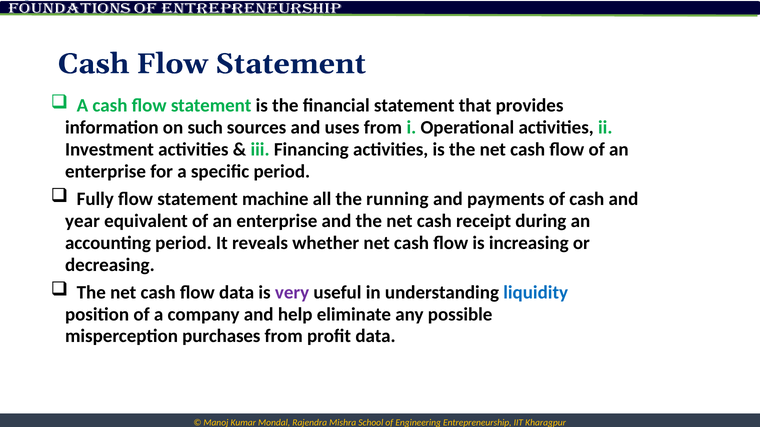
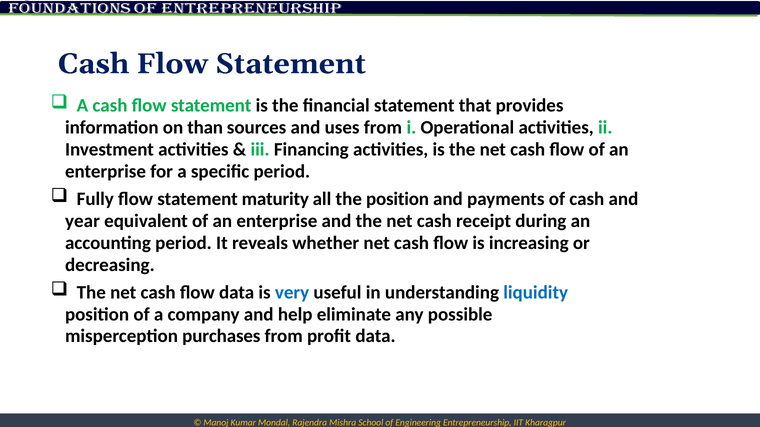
such: such -> than
machine: machine -> maturity
the running: running -> position
very colour: purple -> blue
